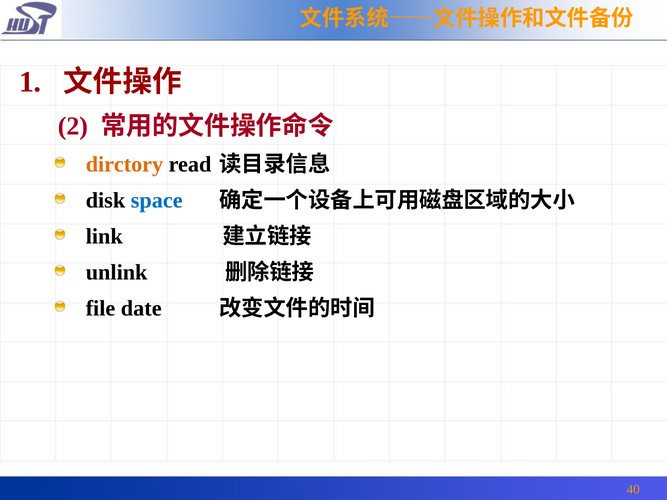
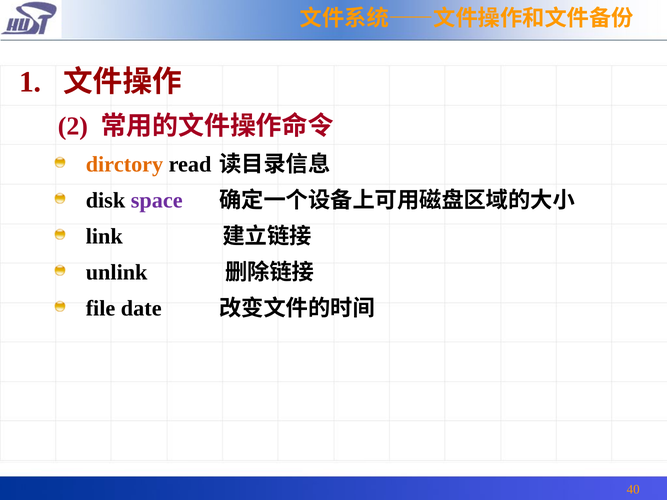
space colour: blue -> purple
